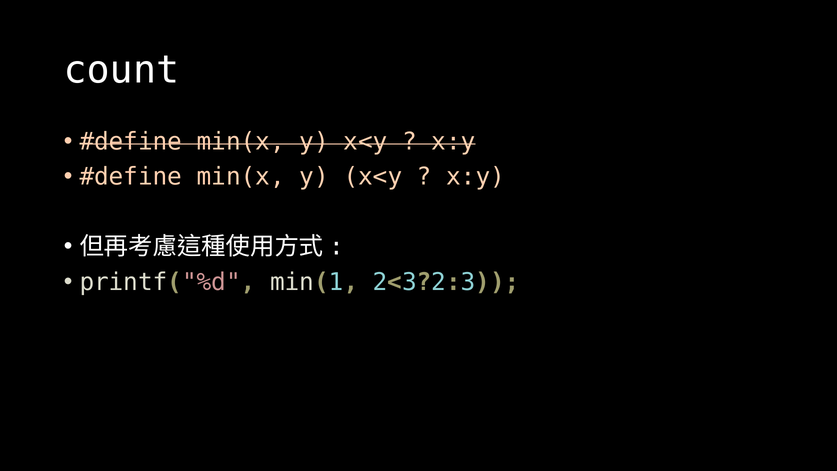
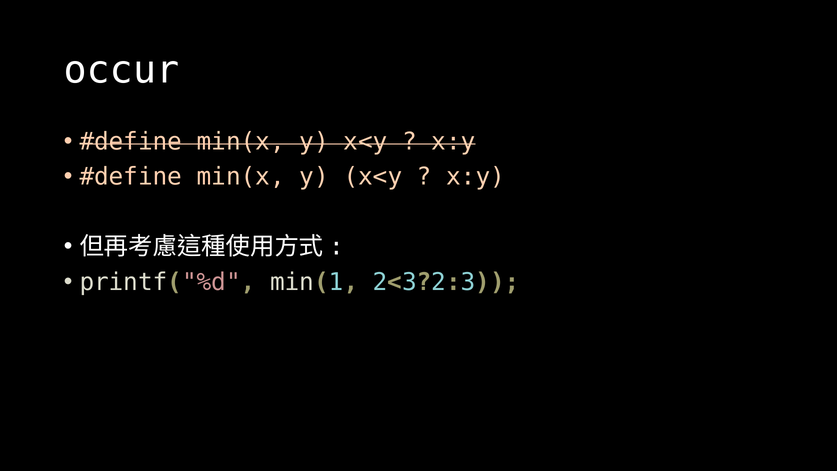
count: count -> occur
